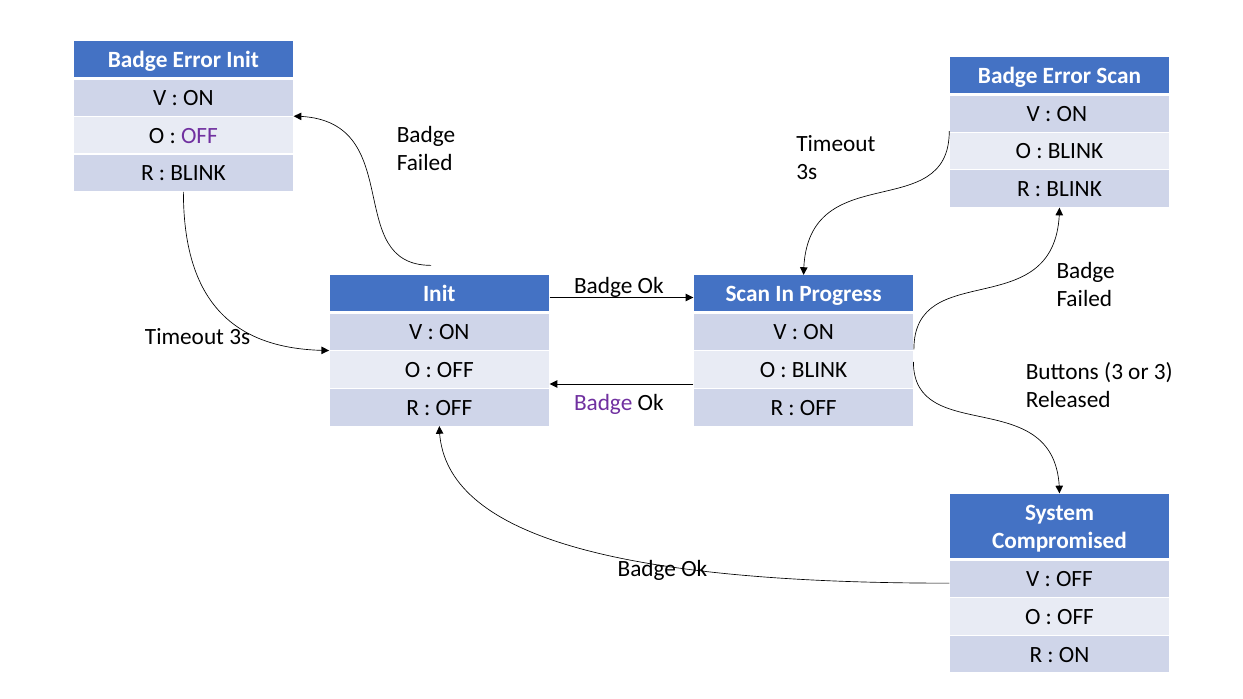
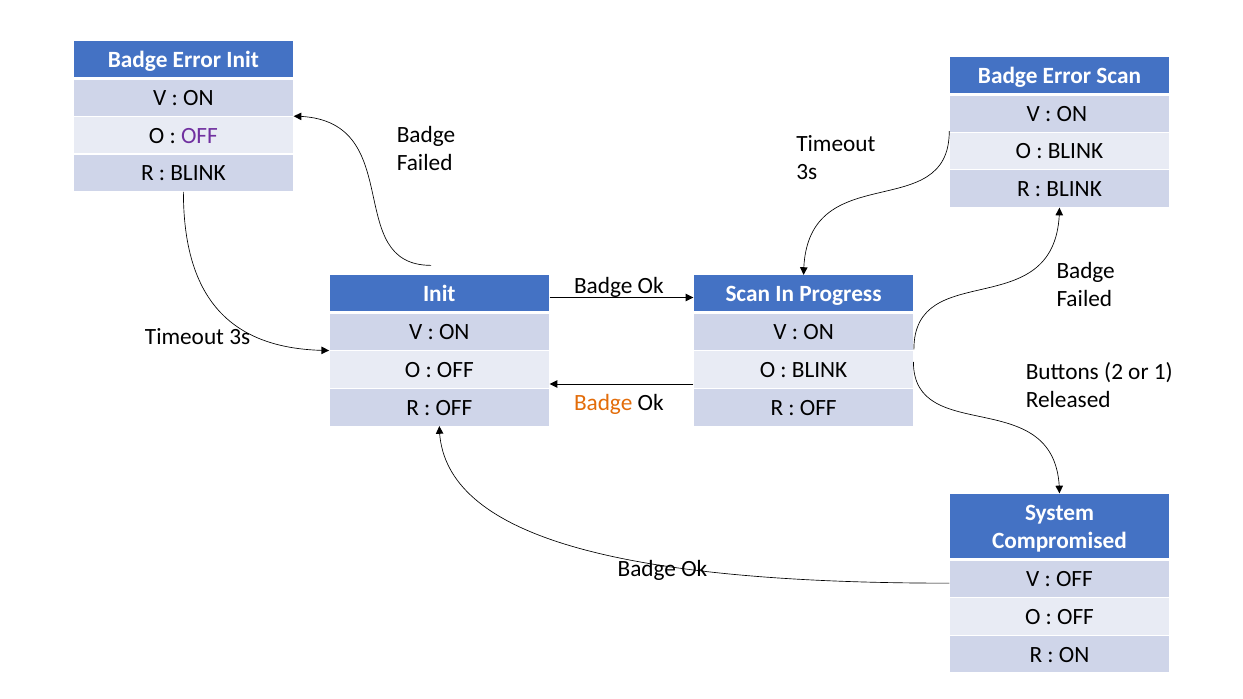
Buttons 3: 3 -> 2
or 3: 3 -> 1
Badge at (603, 403) colour: purple -> orange
